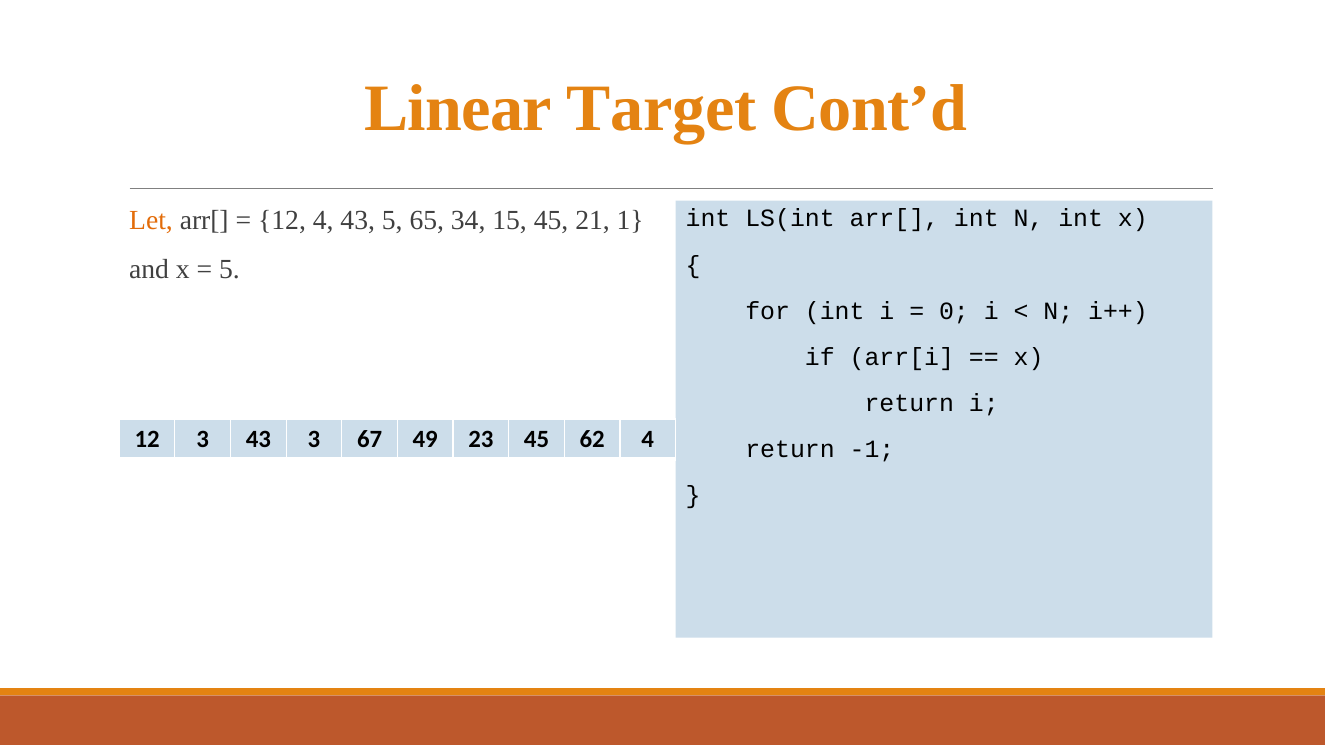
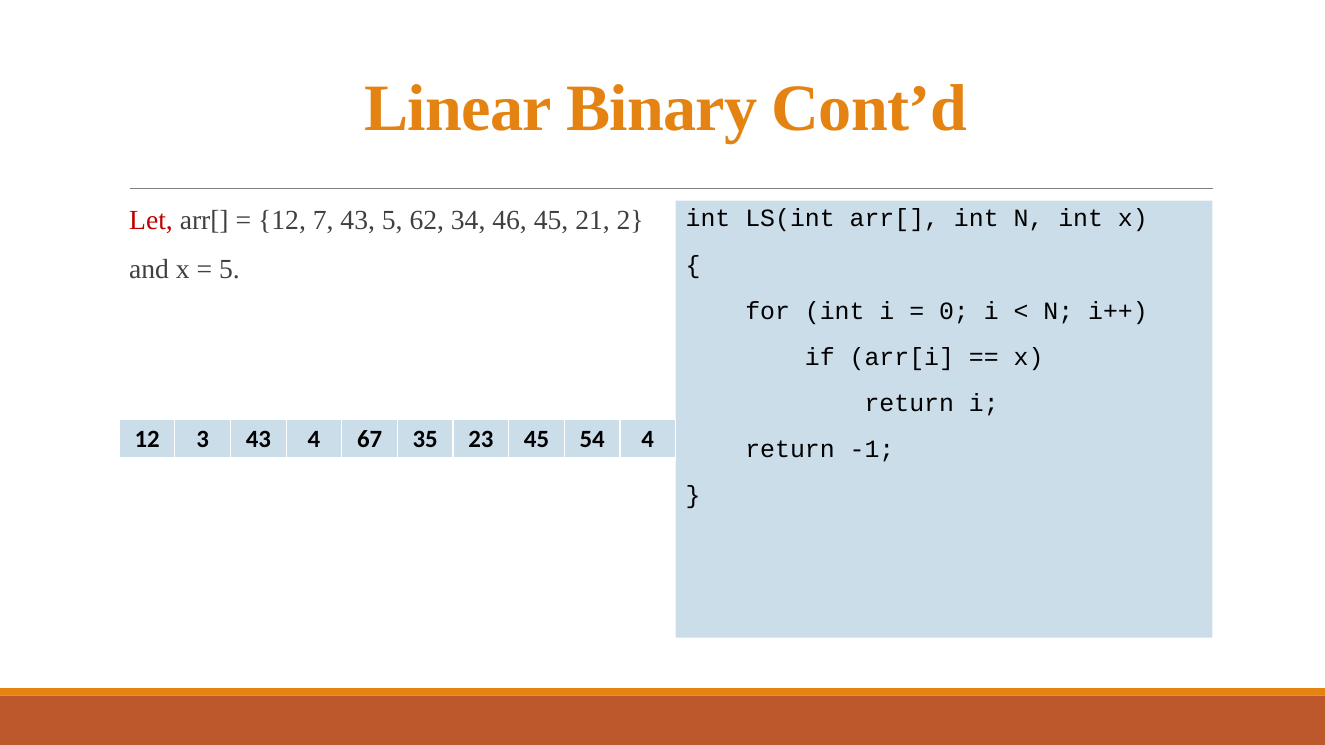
Target: Target -> Binary
Let colour: orange -> red
12 4: 4 -> 7
65: 65 -> 62
15: 15 -> 46
1: 1 -> 2
43 3: 3 -> 4
49: 49 -> 35
62: 62 -> 54
